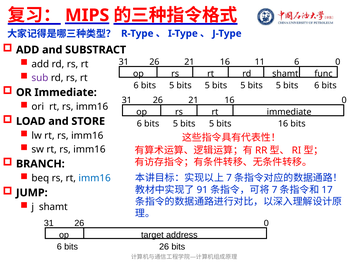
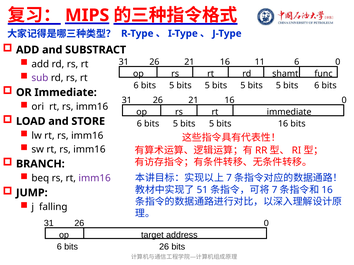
imm16 at (95, 178) colour: blue -> purple
91: 91 -> 51
17 at (327, 190): 17 -> 16
j shamt: shamt -> falling
